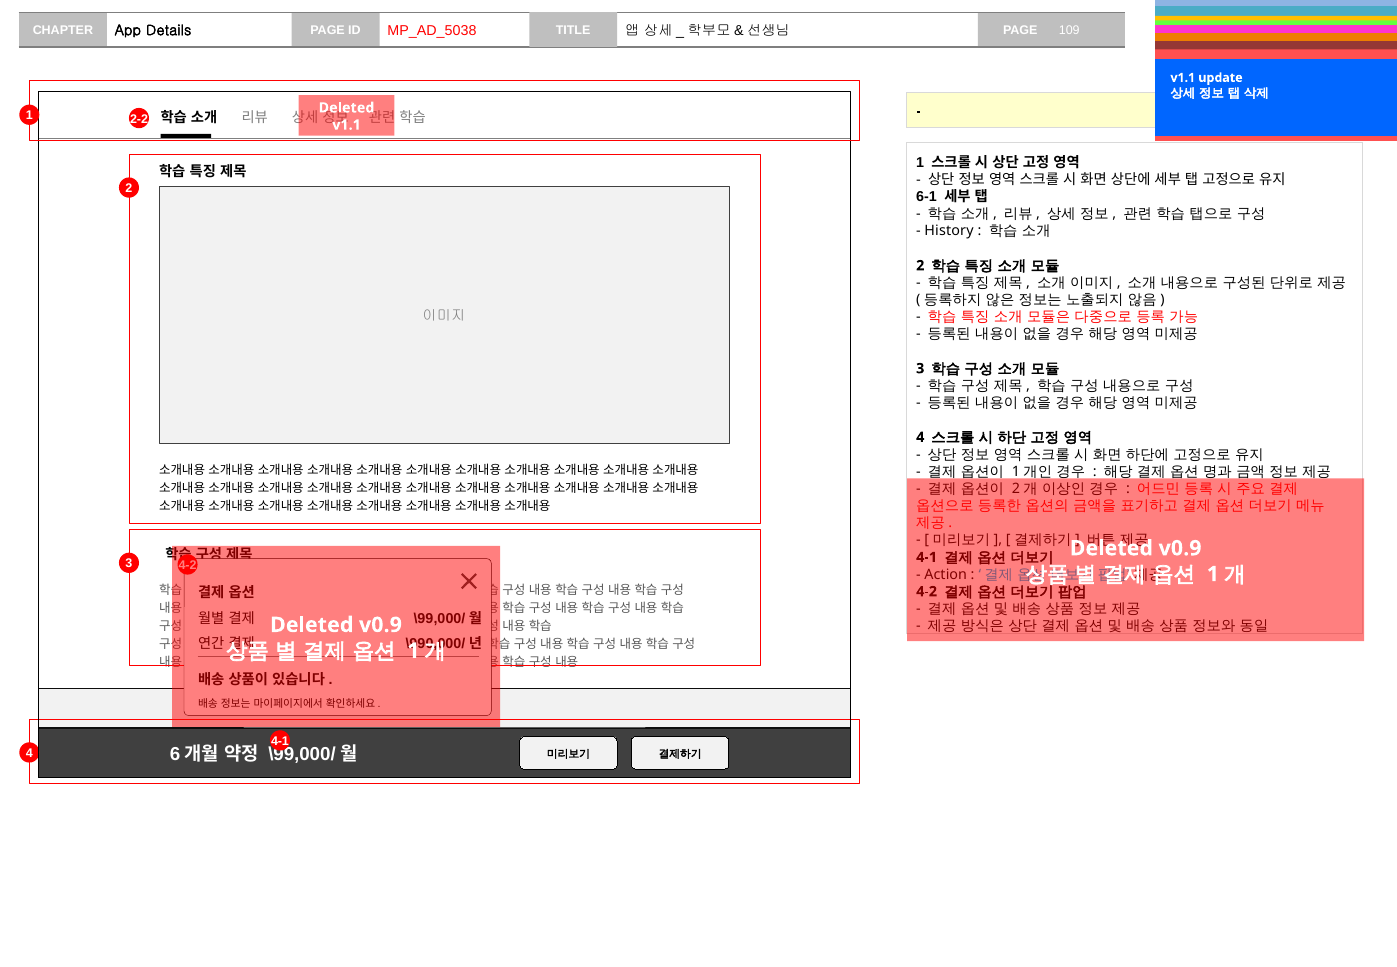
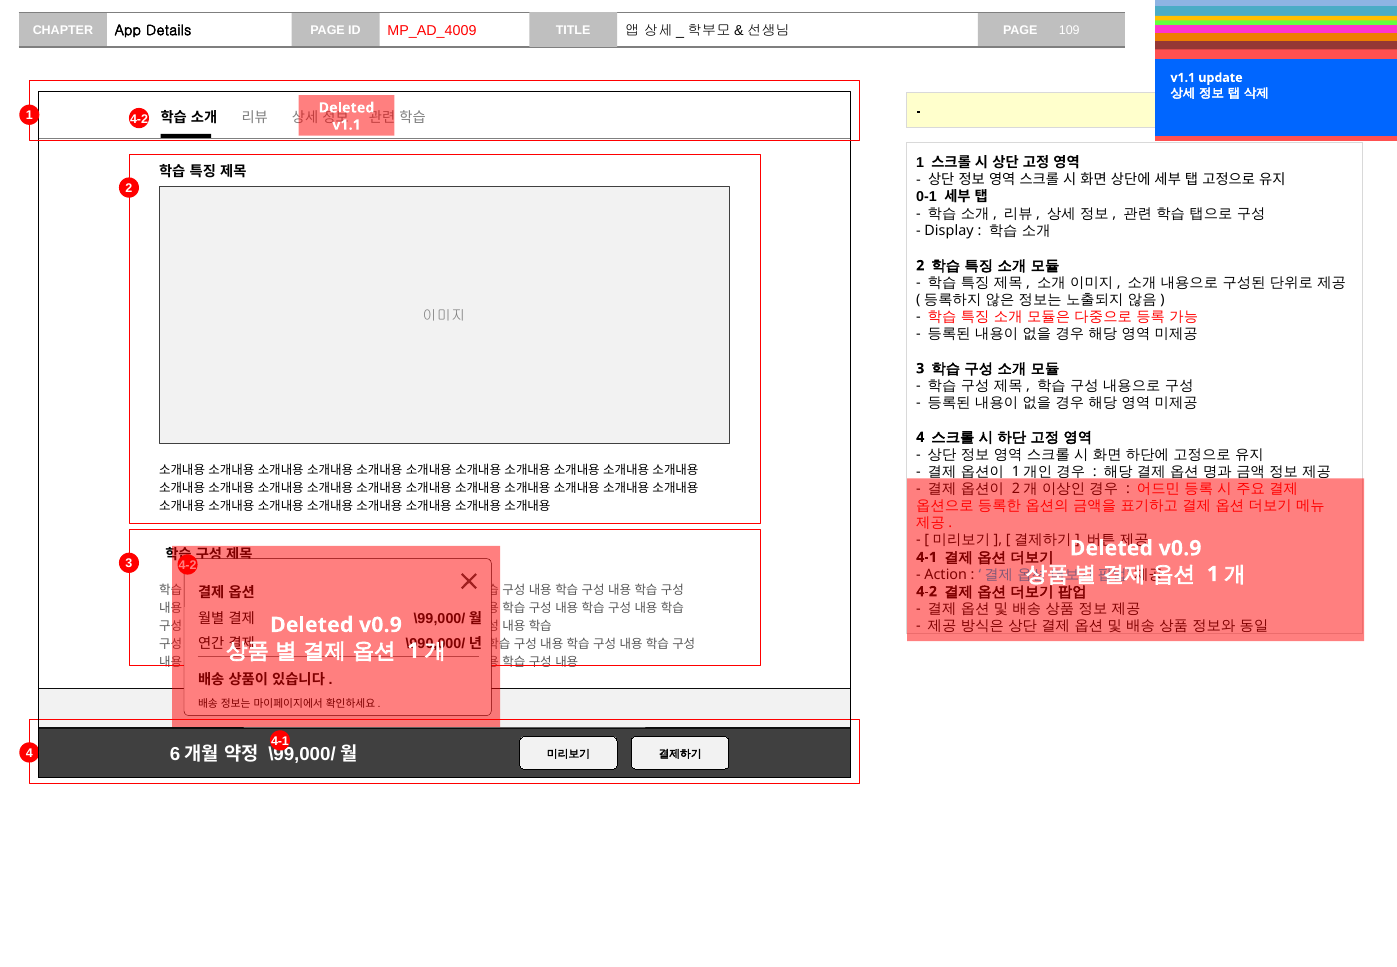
MP_AD_5038: MP_AD_5038 -> MP_AD_4009
2-2 at (139, 119): 2-2 -> 4-2
6-1: 6-1 -> 0-1
History: History -> Display
